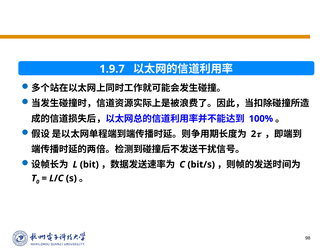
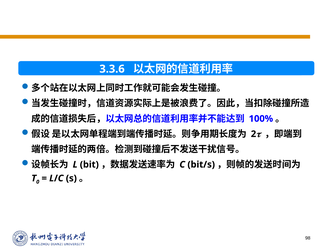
1.9.7: 1.9.7 -> 3.3.6
